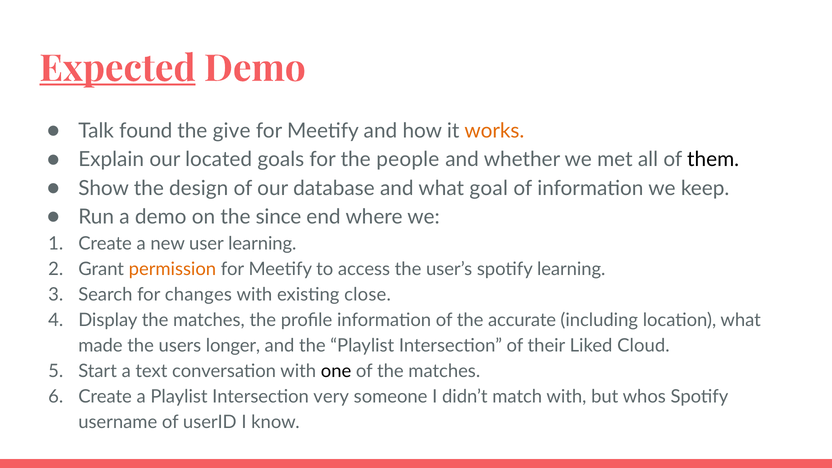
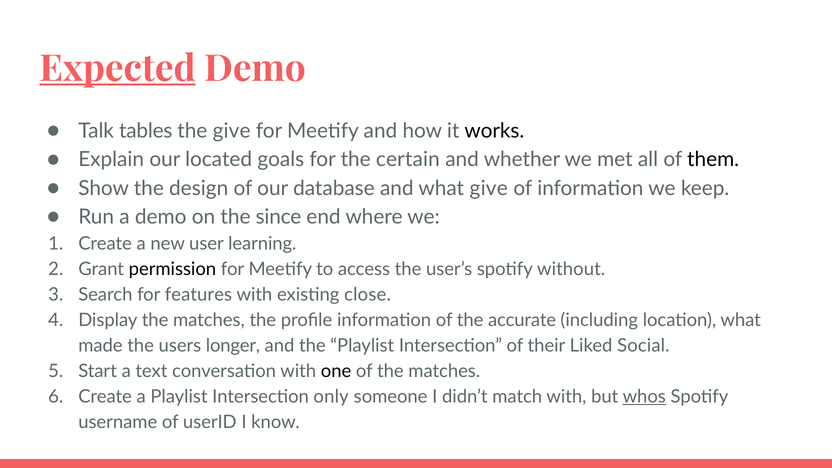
found: found -> tables
works colour: orange -> black
people: people -> certain
what goal: goal -> give
permission colour: orange -> black
spotify learning: learning -> without
changes: changes -> features
Cloud: Cloud -> Social
very: very -> only
whos underline: none -> present
